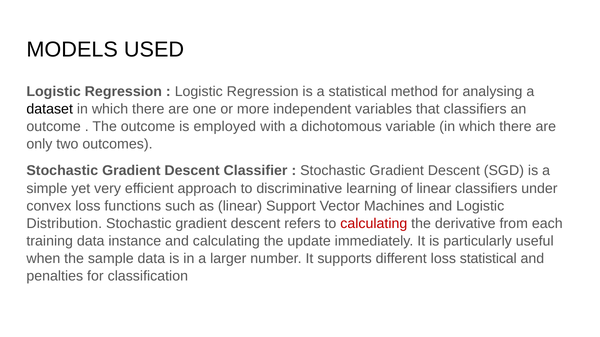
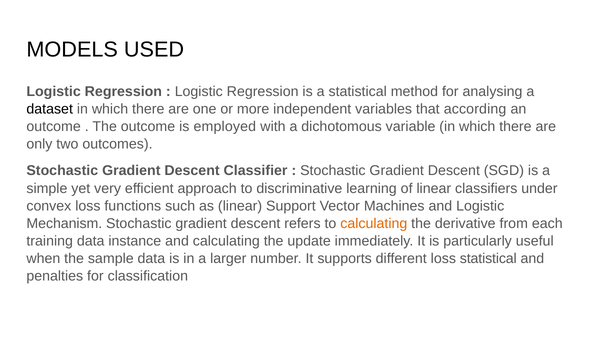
that classifiers: classifiers -> according
Distribution: Distribution -> Mechanism
calculating at (374, 224) colour: red -> orange
